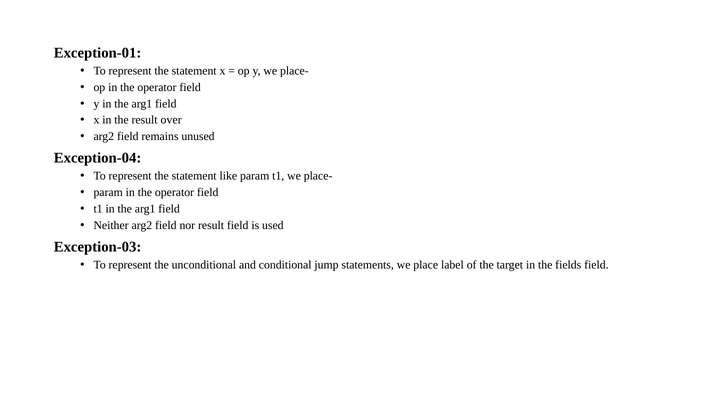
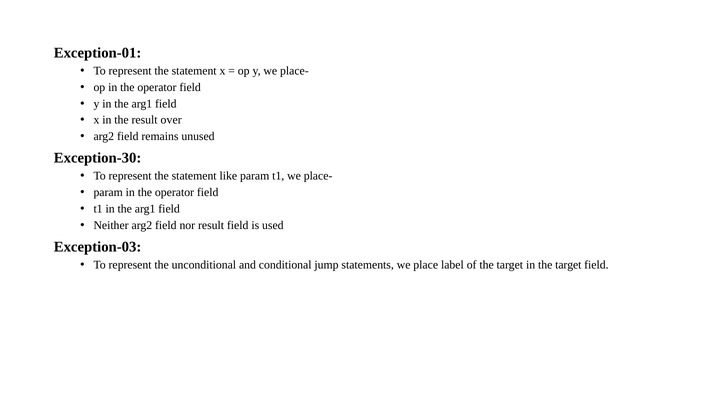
Exception-04: Exception-04 -> Exception-30
in the fields: fields -> target
